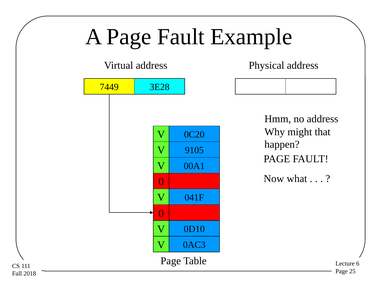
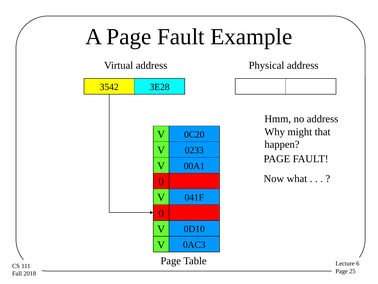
7449: 7449 -> 3542
9105: 9105 -> 0233
